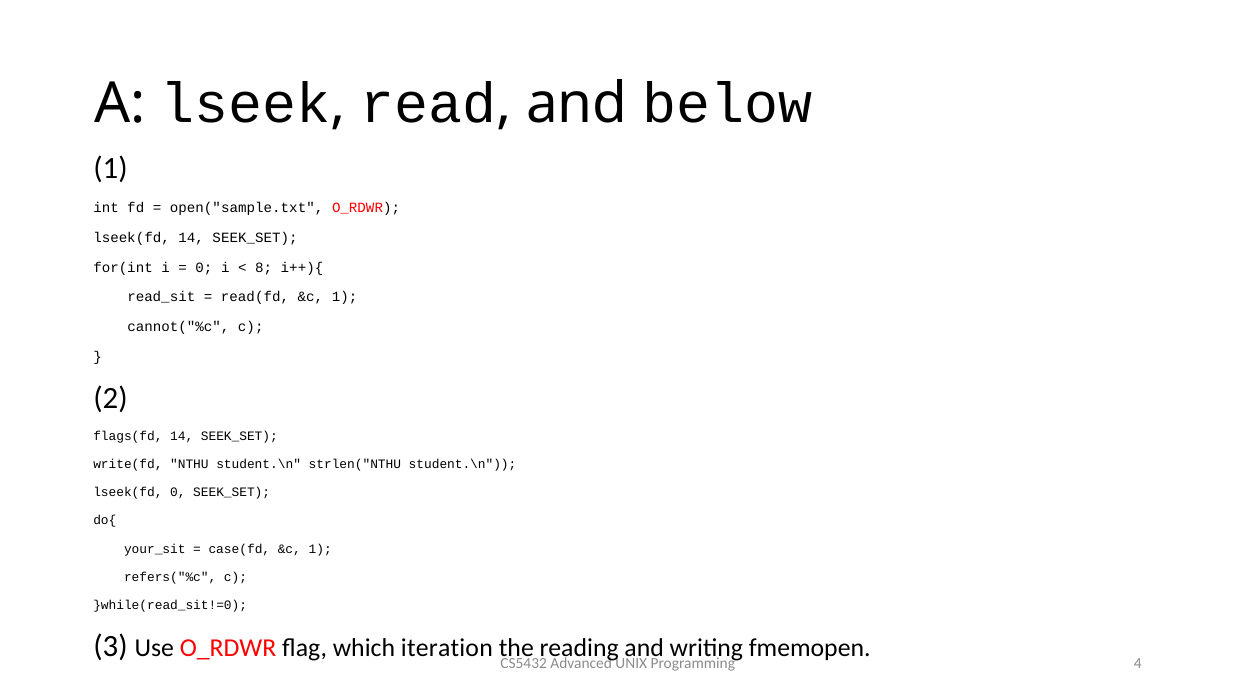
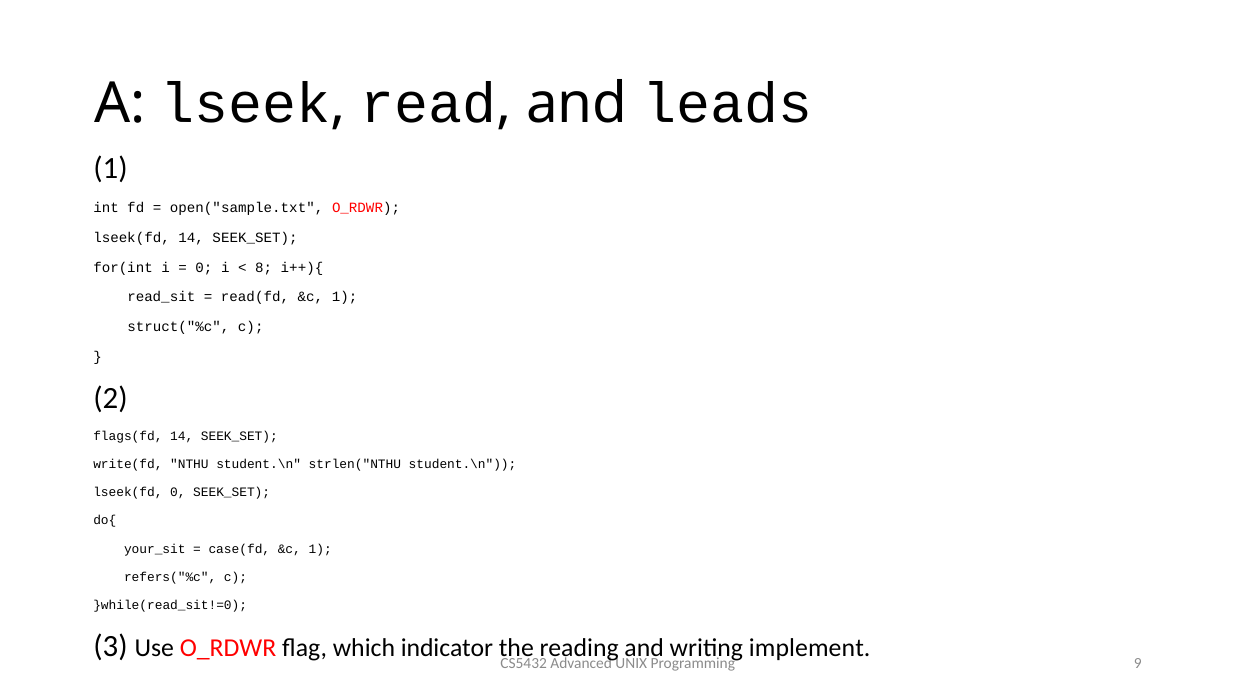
below: below -> leads
cannot("%c: cannot("%c -> struct("%c
iteration: iteration -> indicator
fmemopen: fmemopen -> implement
4: 4 -> 9
